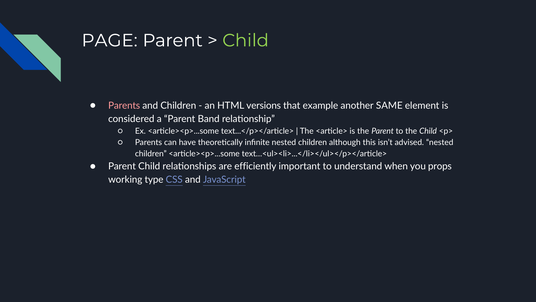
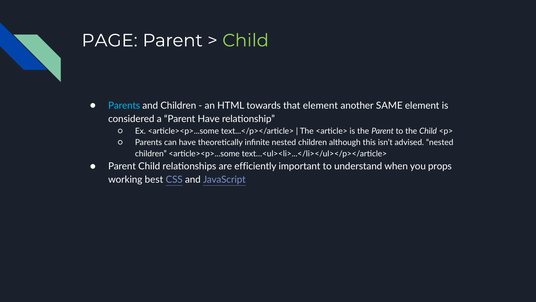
Parents at (124, 105) colour: pink -> light blue
versions: versions -> towards
that example: example -> element
Parent Band: Band -> Have
type: type -> best
